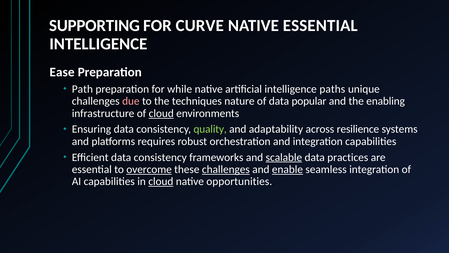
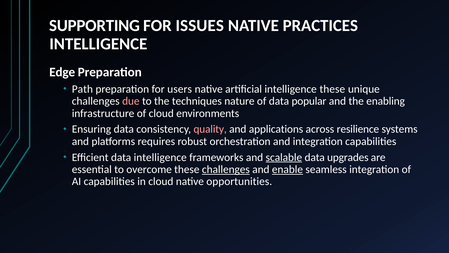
CURVE: CURVE -> ISSUES
NATIVE ESSENTIAL: ESSENTIAL -> PRACTICES
Ease: Ease -> Edge
while: while -> users
intelligence paths: paths -> these
cloud at (161, 113) underline: present -> none
quality colour: light green -> pink
adaptability: adaptability -> applications
Efficient data consistency: consistency -> intelligence
practices: practices -> upgrades
overcome underline: present -> none
cloud at (161, 181) underline: present -> none
